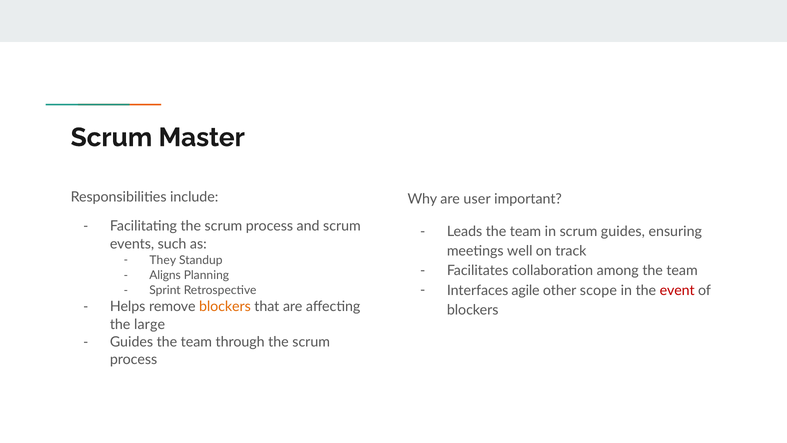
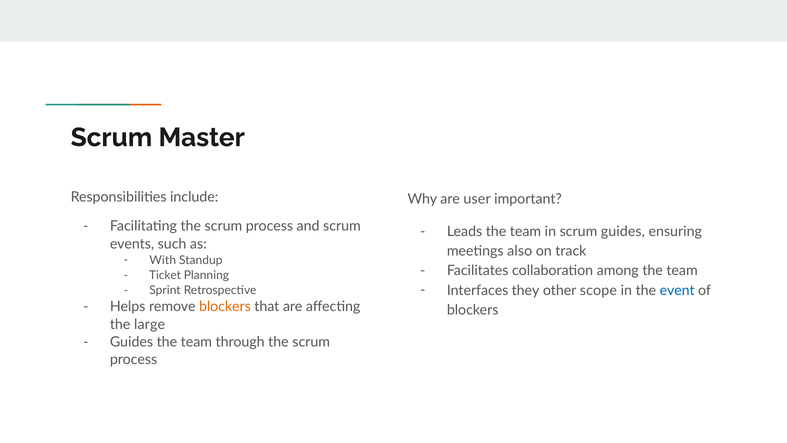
well: well -> also
They: They -> With
Aligns: Aligns -> Ticket
agile: agile -> they
event colour: red -> blue
